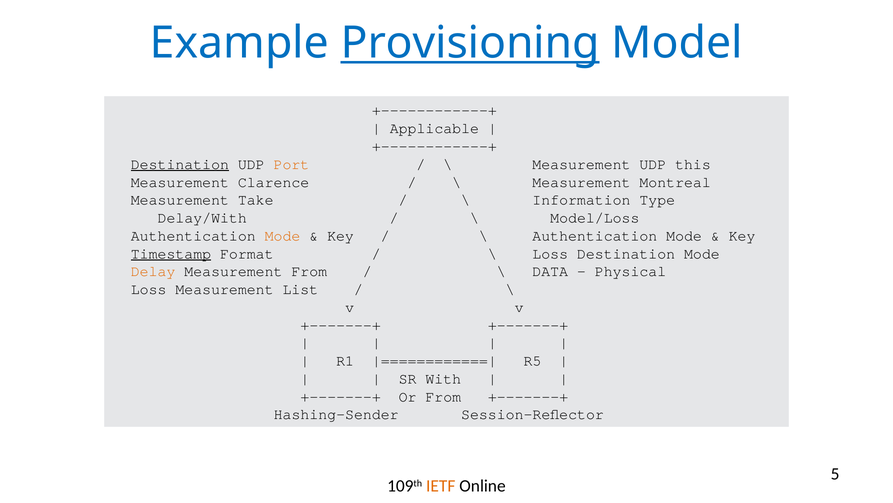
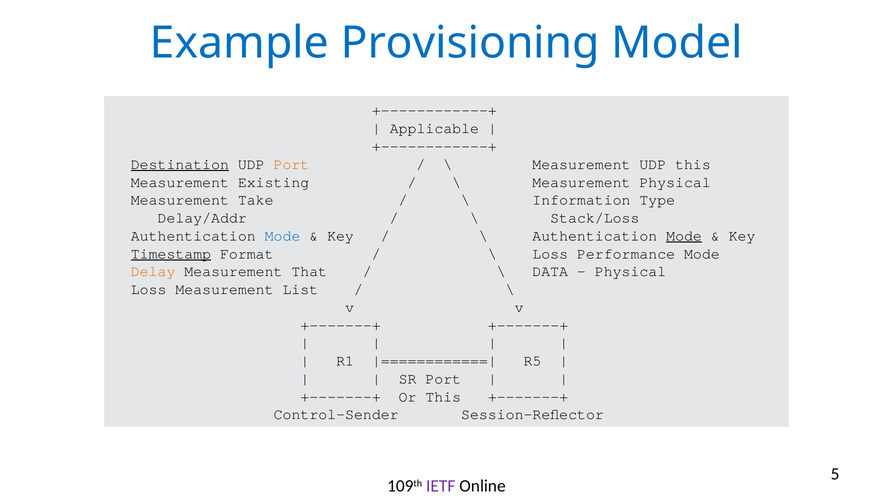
Provisioning underline: present -> none
Clarence: Clarence -> Existing
Measurement Montreal: Montreal -> Physical
Delay/With: Delay/With -> Delay/Addr
Model/Loss: Model/Loss -> Stack/Loss
Mode at (283, 235) colour: orange -> blue
Mode at (684, 235) underline: none -> present
Loss Destination: Destination -> Performance
Measurement From: From -> That
SR With: With -> Port
Or From: From -> This
Hashing-Sender: Hashing-Sender -> Control-Sender
IETF colour: orange -> purple
